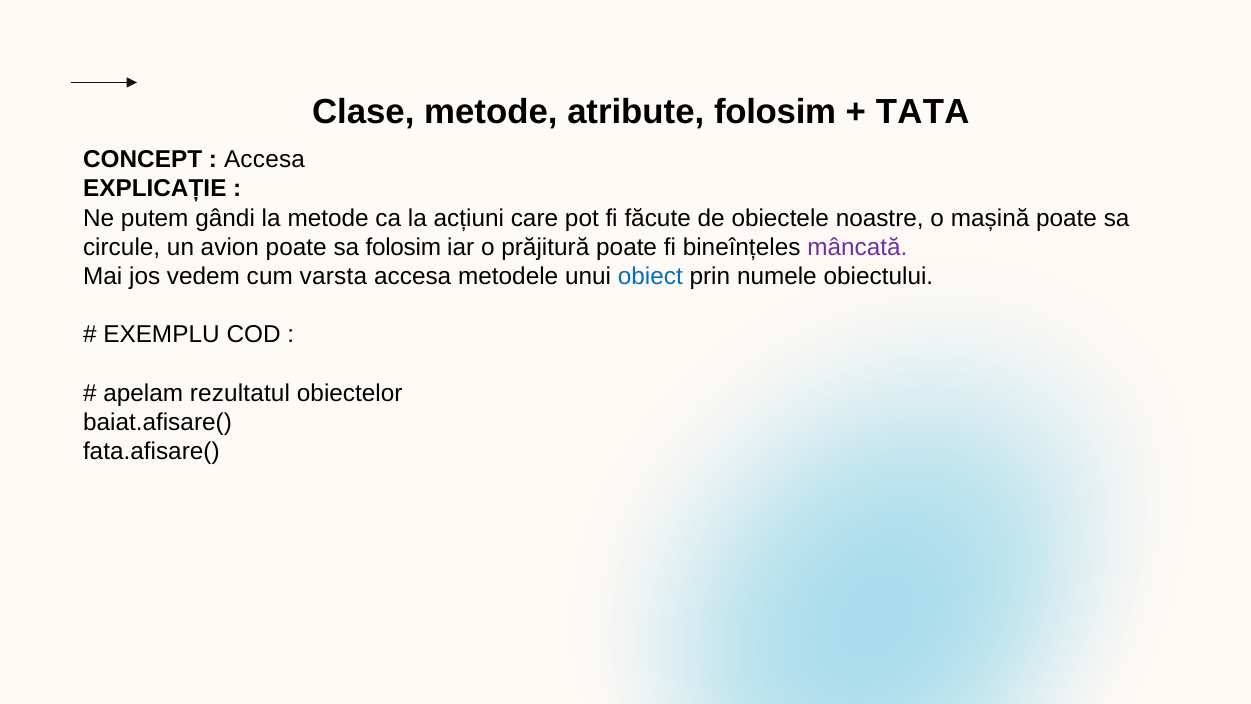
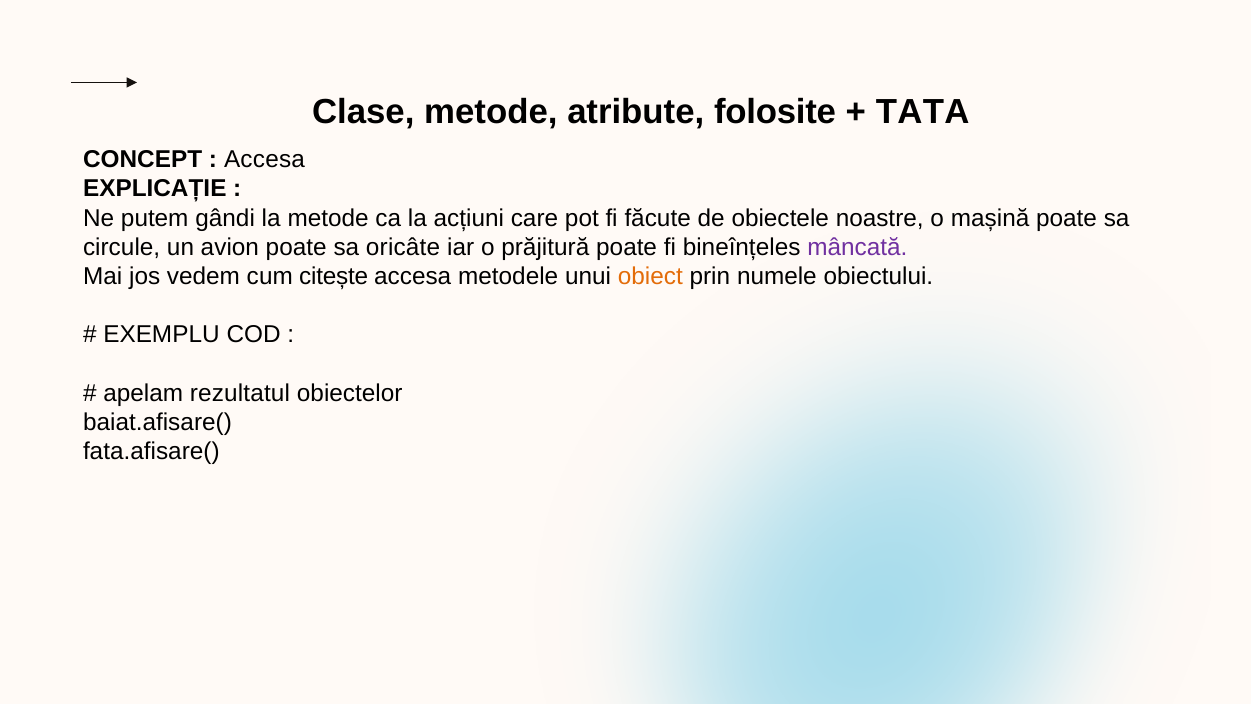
atribute folosim: folosim -> folosite
sa folosim: folosim -> oricâte
varsta: varsta -> citește
obiect colour: blue -> orange
